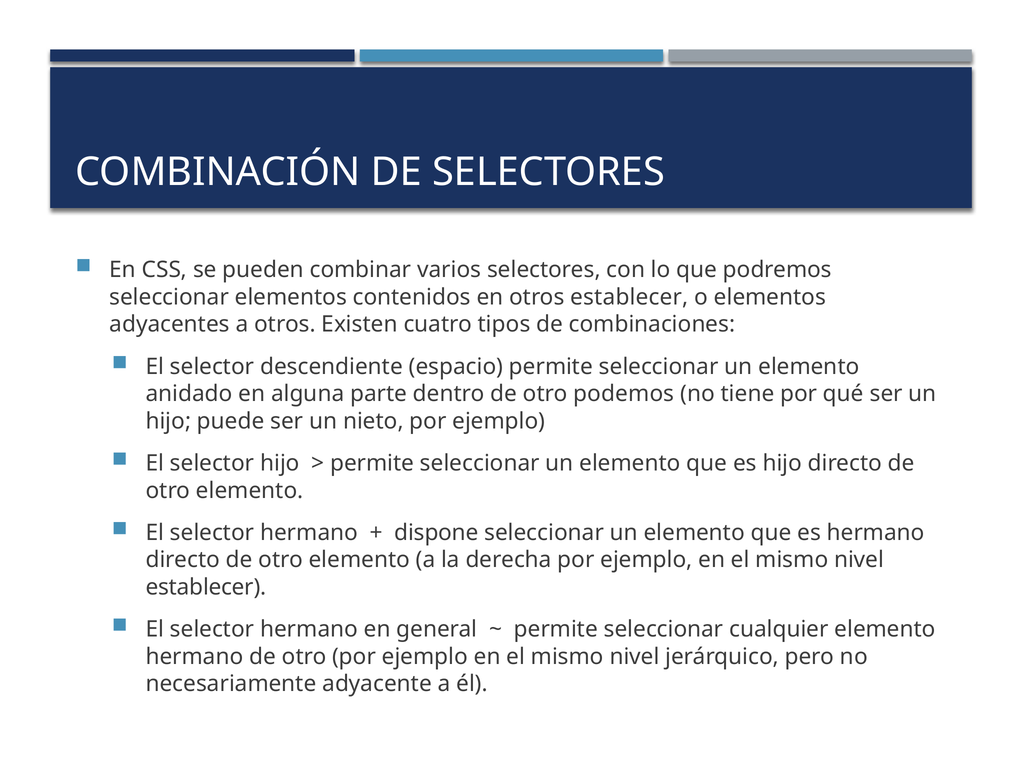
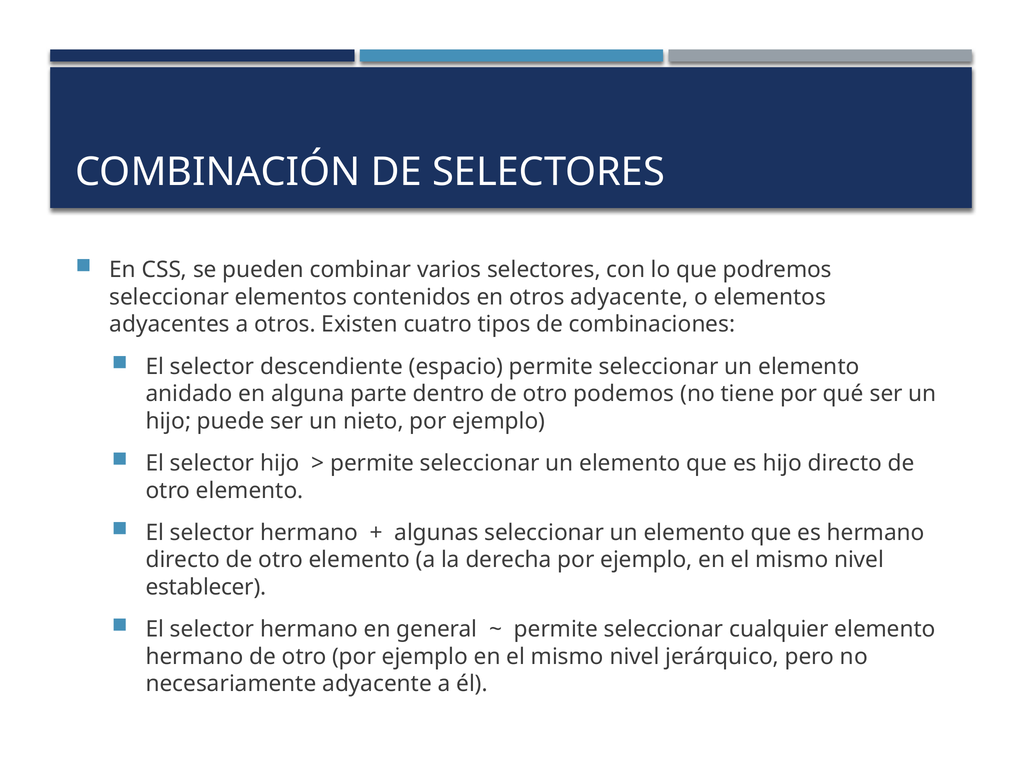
otros establecer: establecer -> adyacente
dispone: dispone -> algunas
